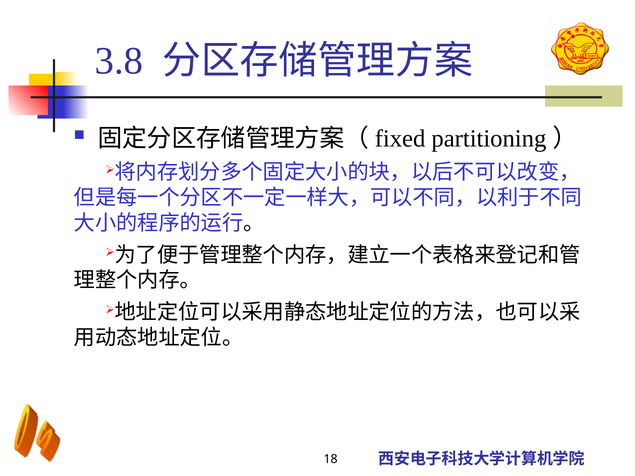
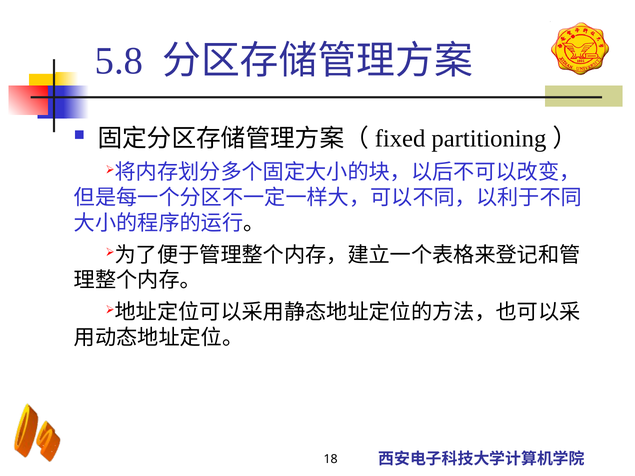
3.8: 3.8 -> 5.8
